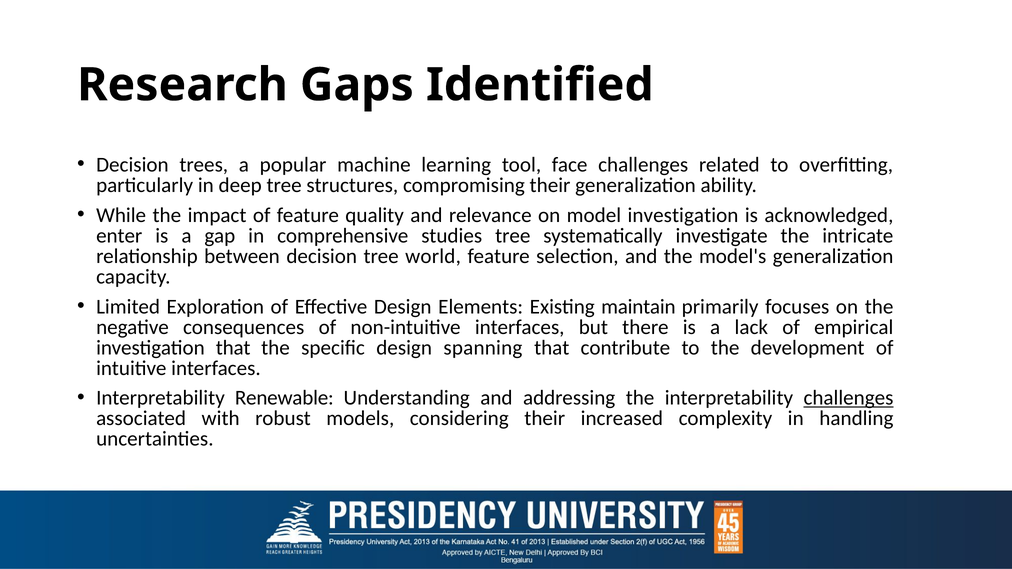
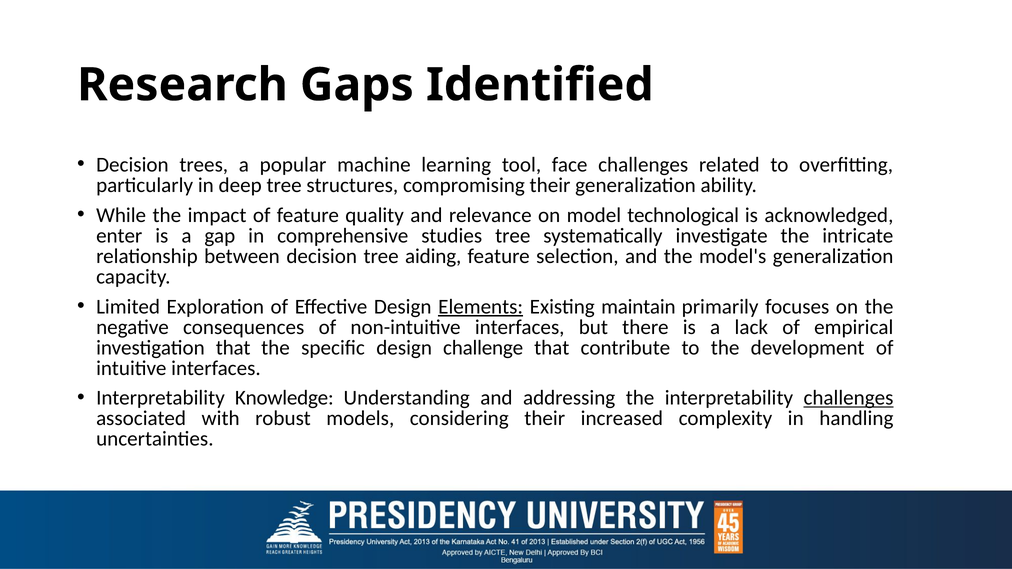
model investigation: investigation -> technological
world: world -> aiding
Elements underline: none -> present
spanning: spanning -> challenge
Renewable: Renewable -> Knowledge
